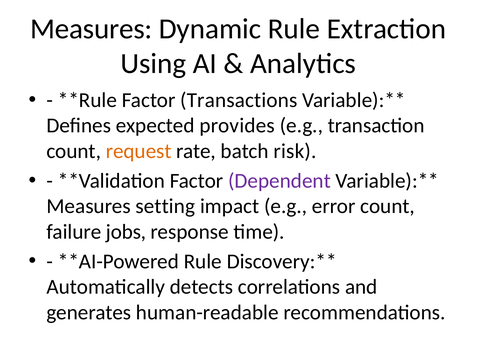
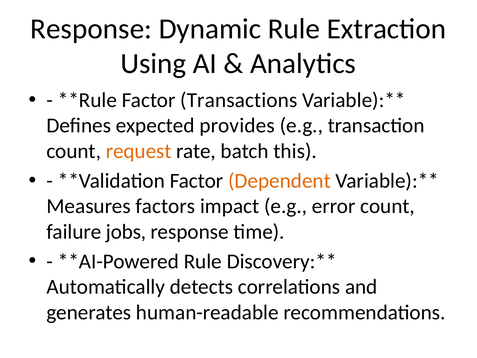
Measures at (91, 29): Measures -> Response
risk: risk -> this
Dependent colour: purple -> orange
setting: setting -> factors
